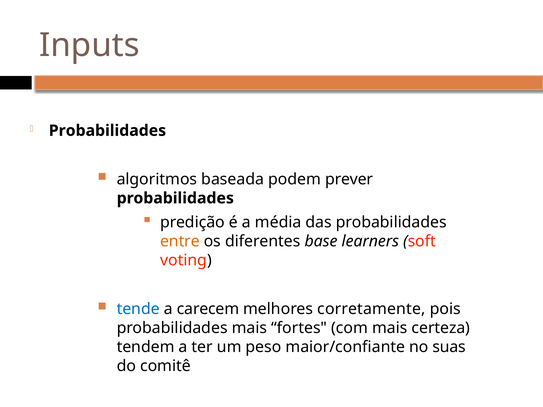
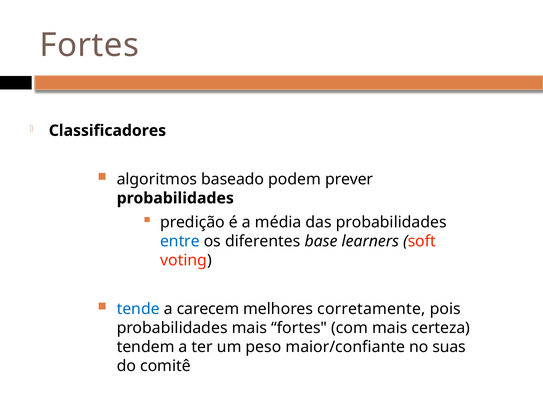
Inputs at (89, 45): Inputs -> Fortes
Probabilidades at (107, 131): Probabilidades -> Classificadores
baseada: baseada -> baseado
entre colour: orange -> blue
